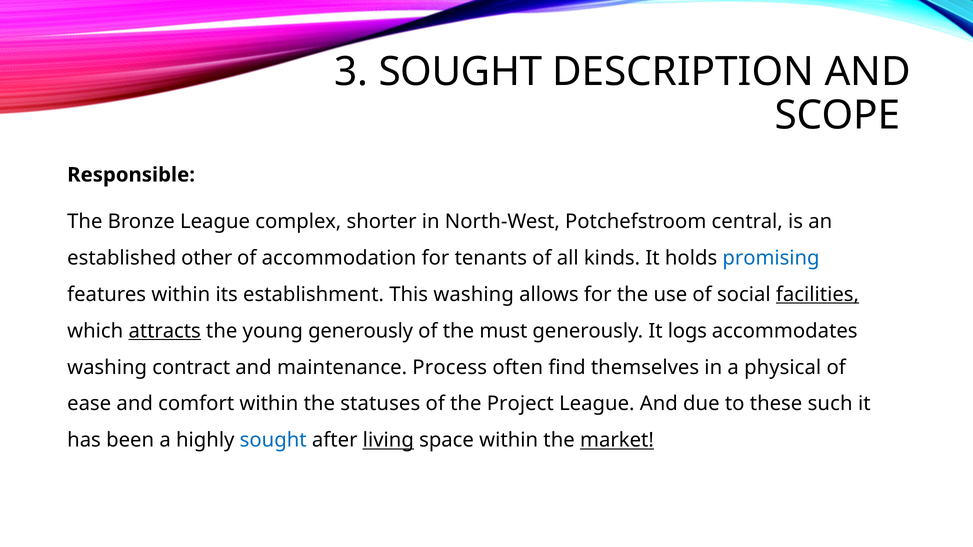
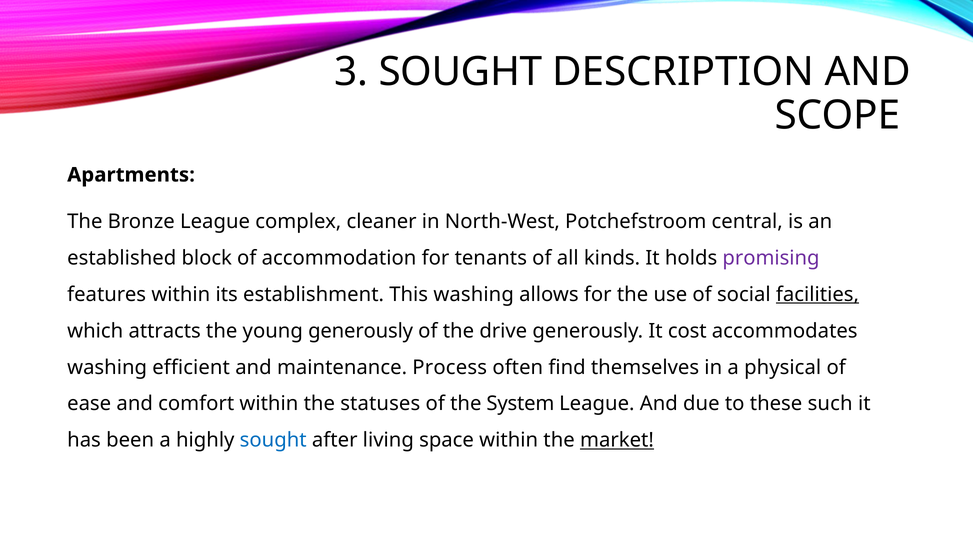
Responsible: Responsible -> Apartments
shorter: shorter -> cleaner
other: other -> block
promising colour: blue -> purple
attracts underline: present -> none
must: must -> drive
logs: logs -> cost
contract: contract -> efficient
Project: Project -> System
living underline: present -> none
